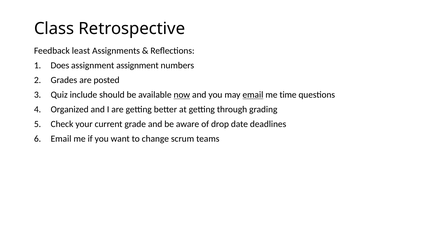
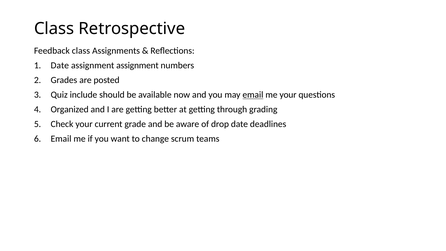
Feedback least: least -> class
Does at (60, 65): Does -> Date
now underline: present -> none
me time: time -> your
